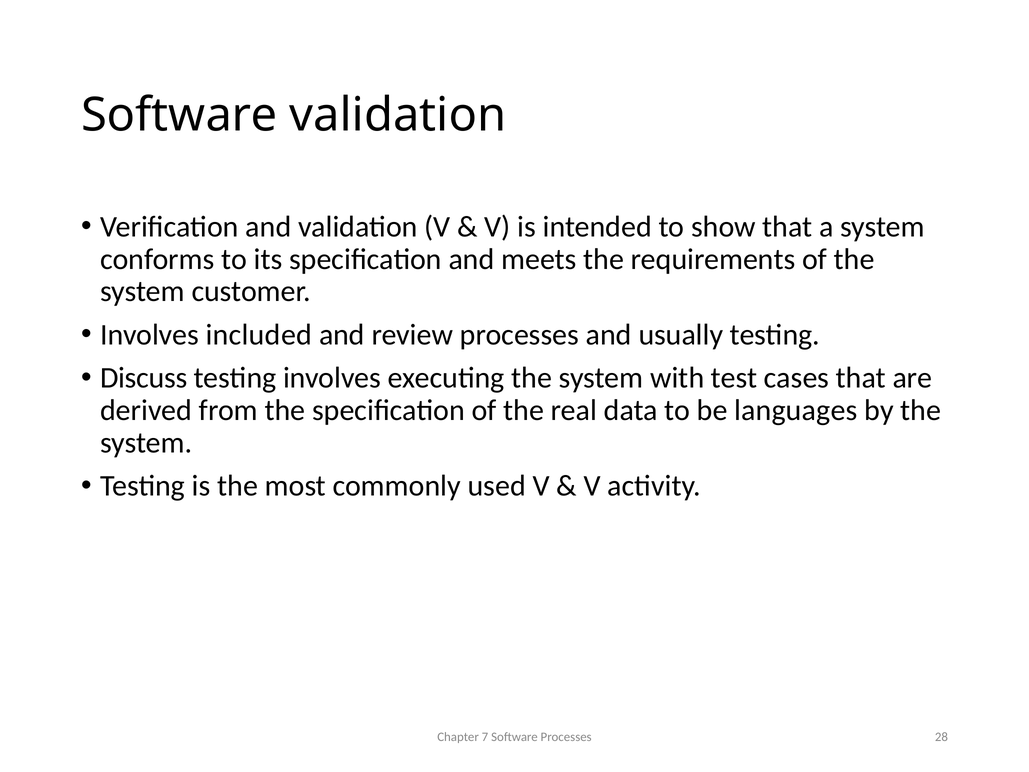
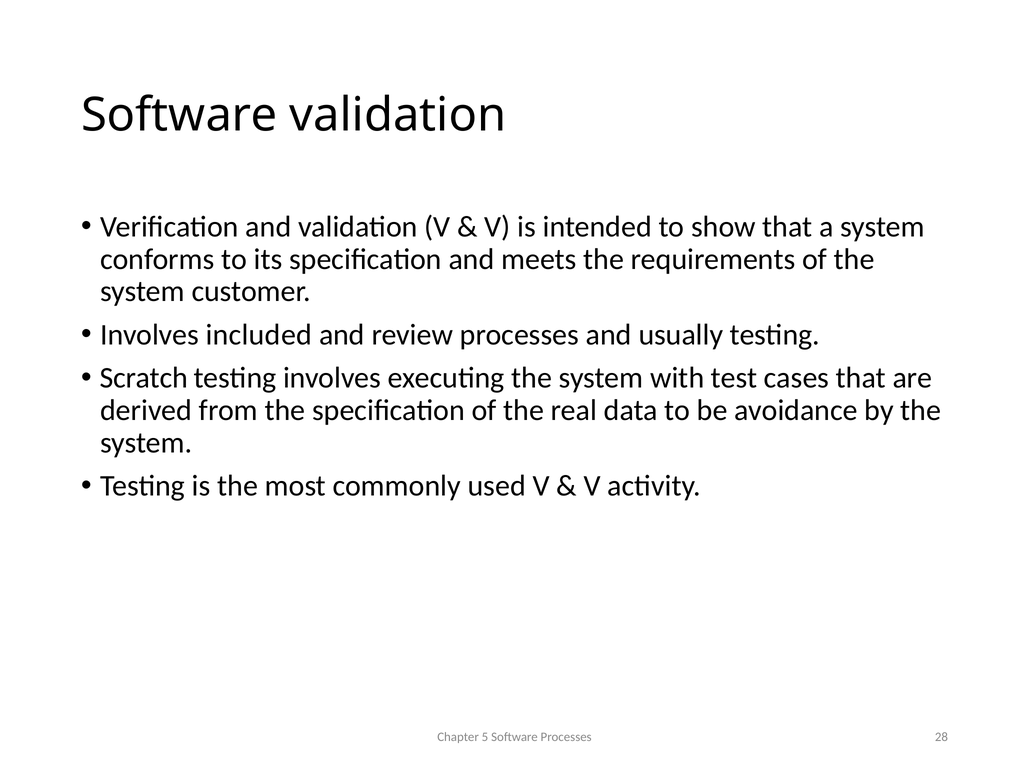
Discuss: Discuss -> Scratch
languages: languages -> avoidance
7: 7 -> 5
